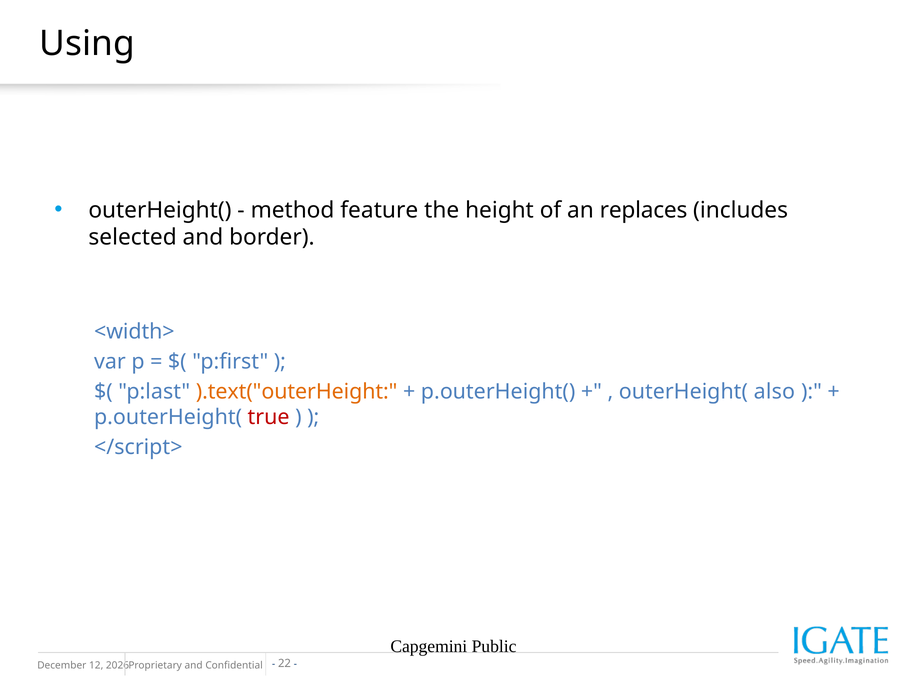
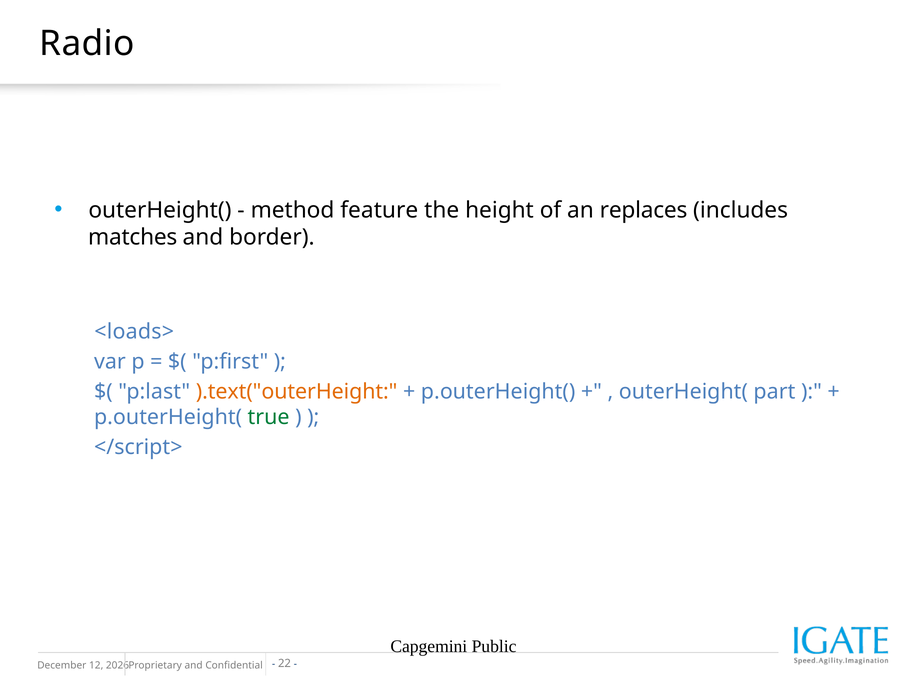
Using: Using -> Radio
selected: selected -> matches
<width>: <width> -> <loads>
also: also -> part
true colour: red -> green
